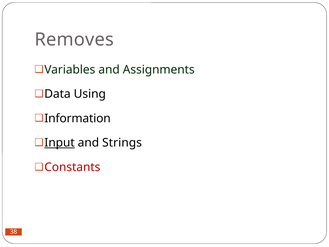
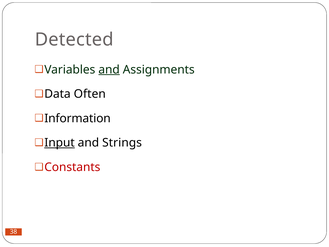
Removes: Removes -> Detected
and at (109, 70) underline: none -> present
Using: Using -> Often
